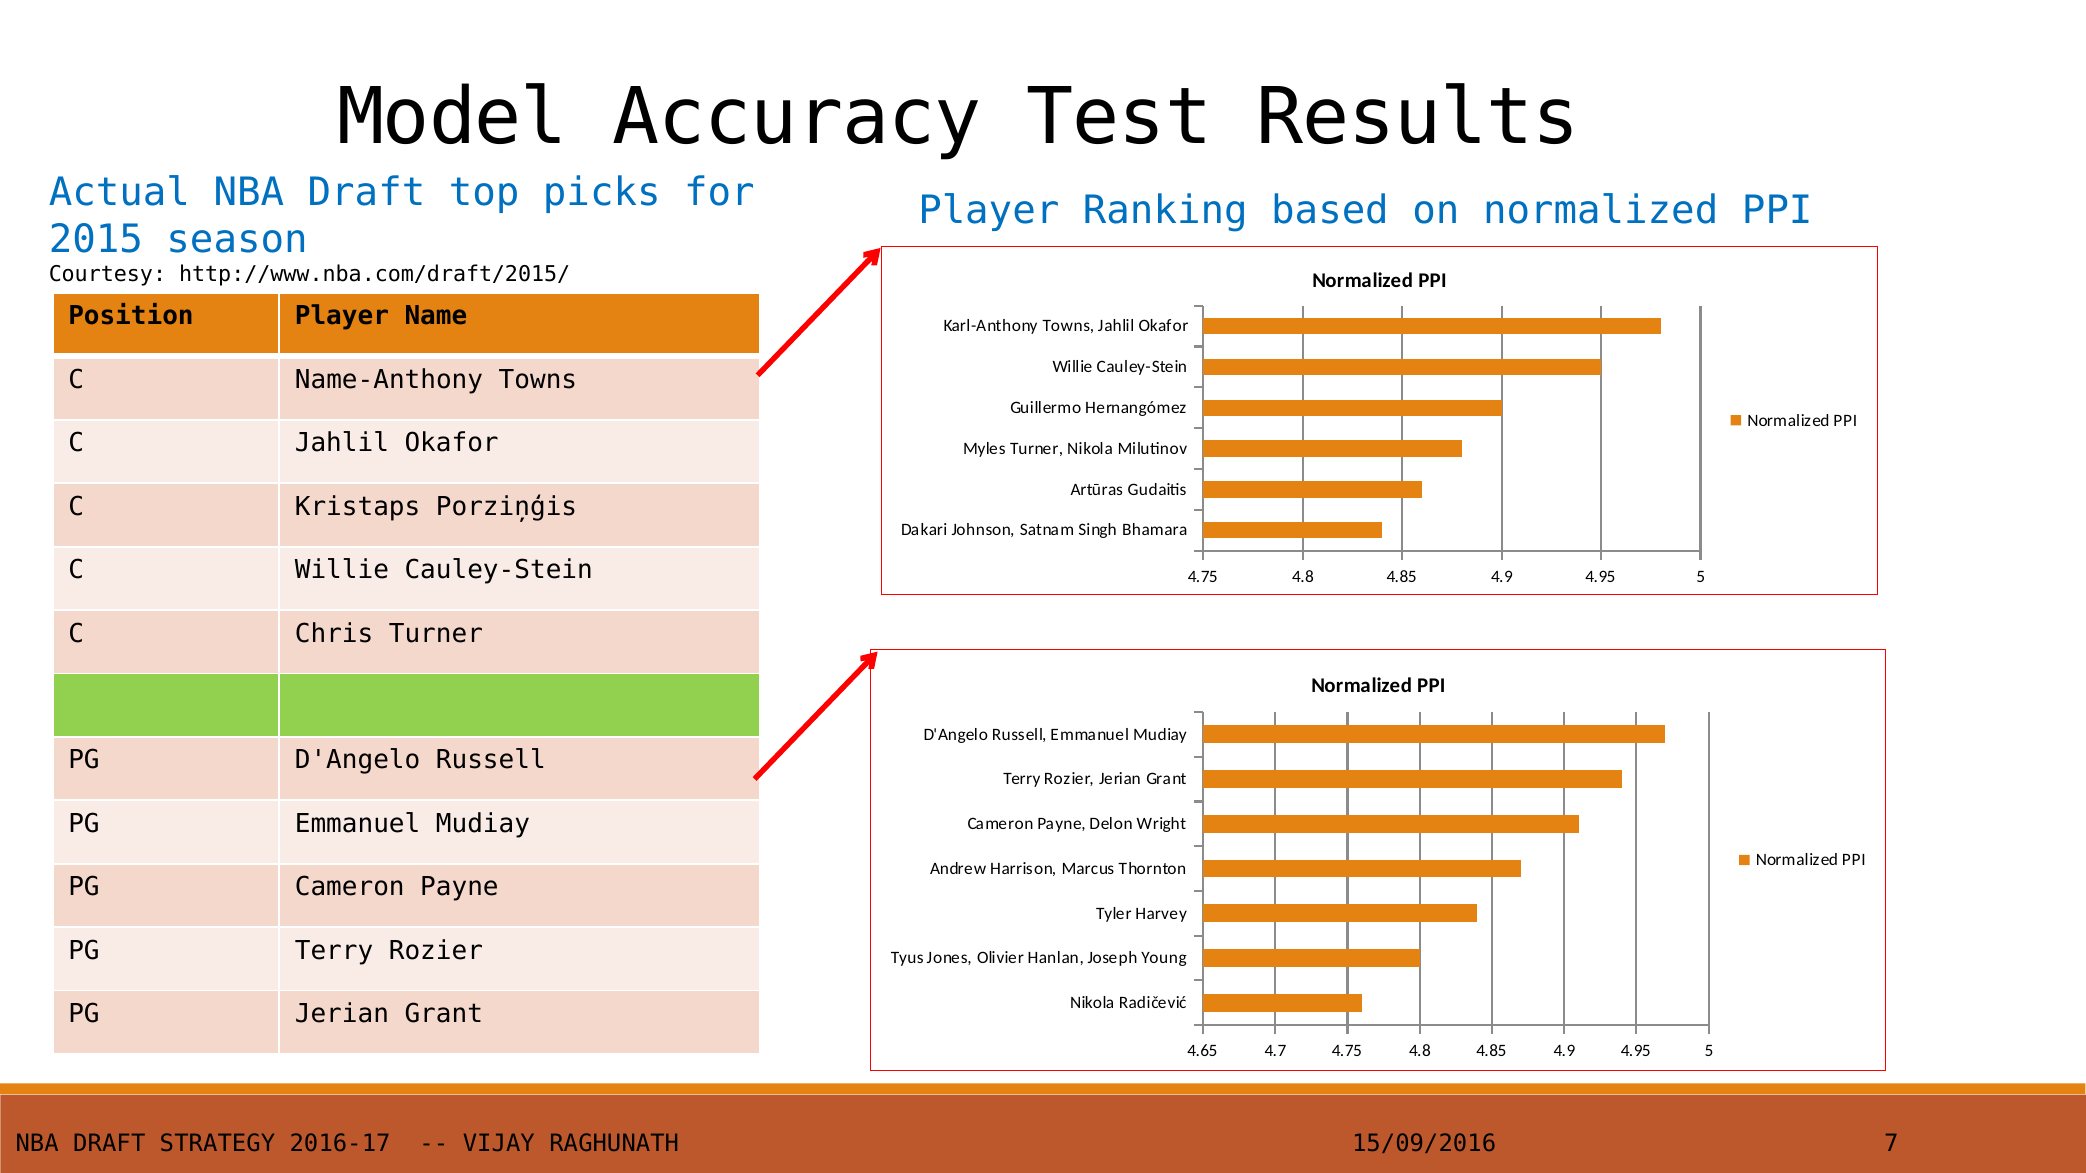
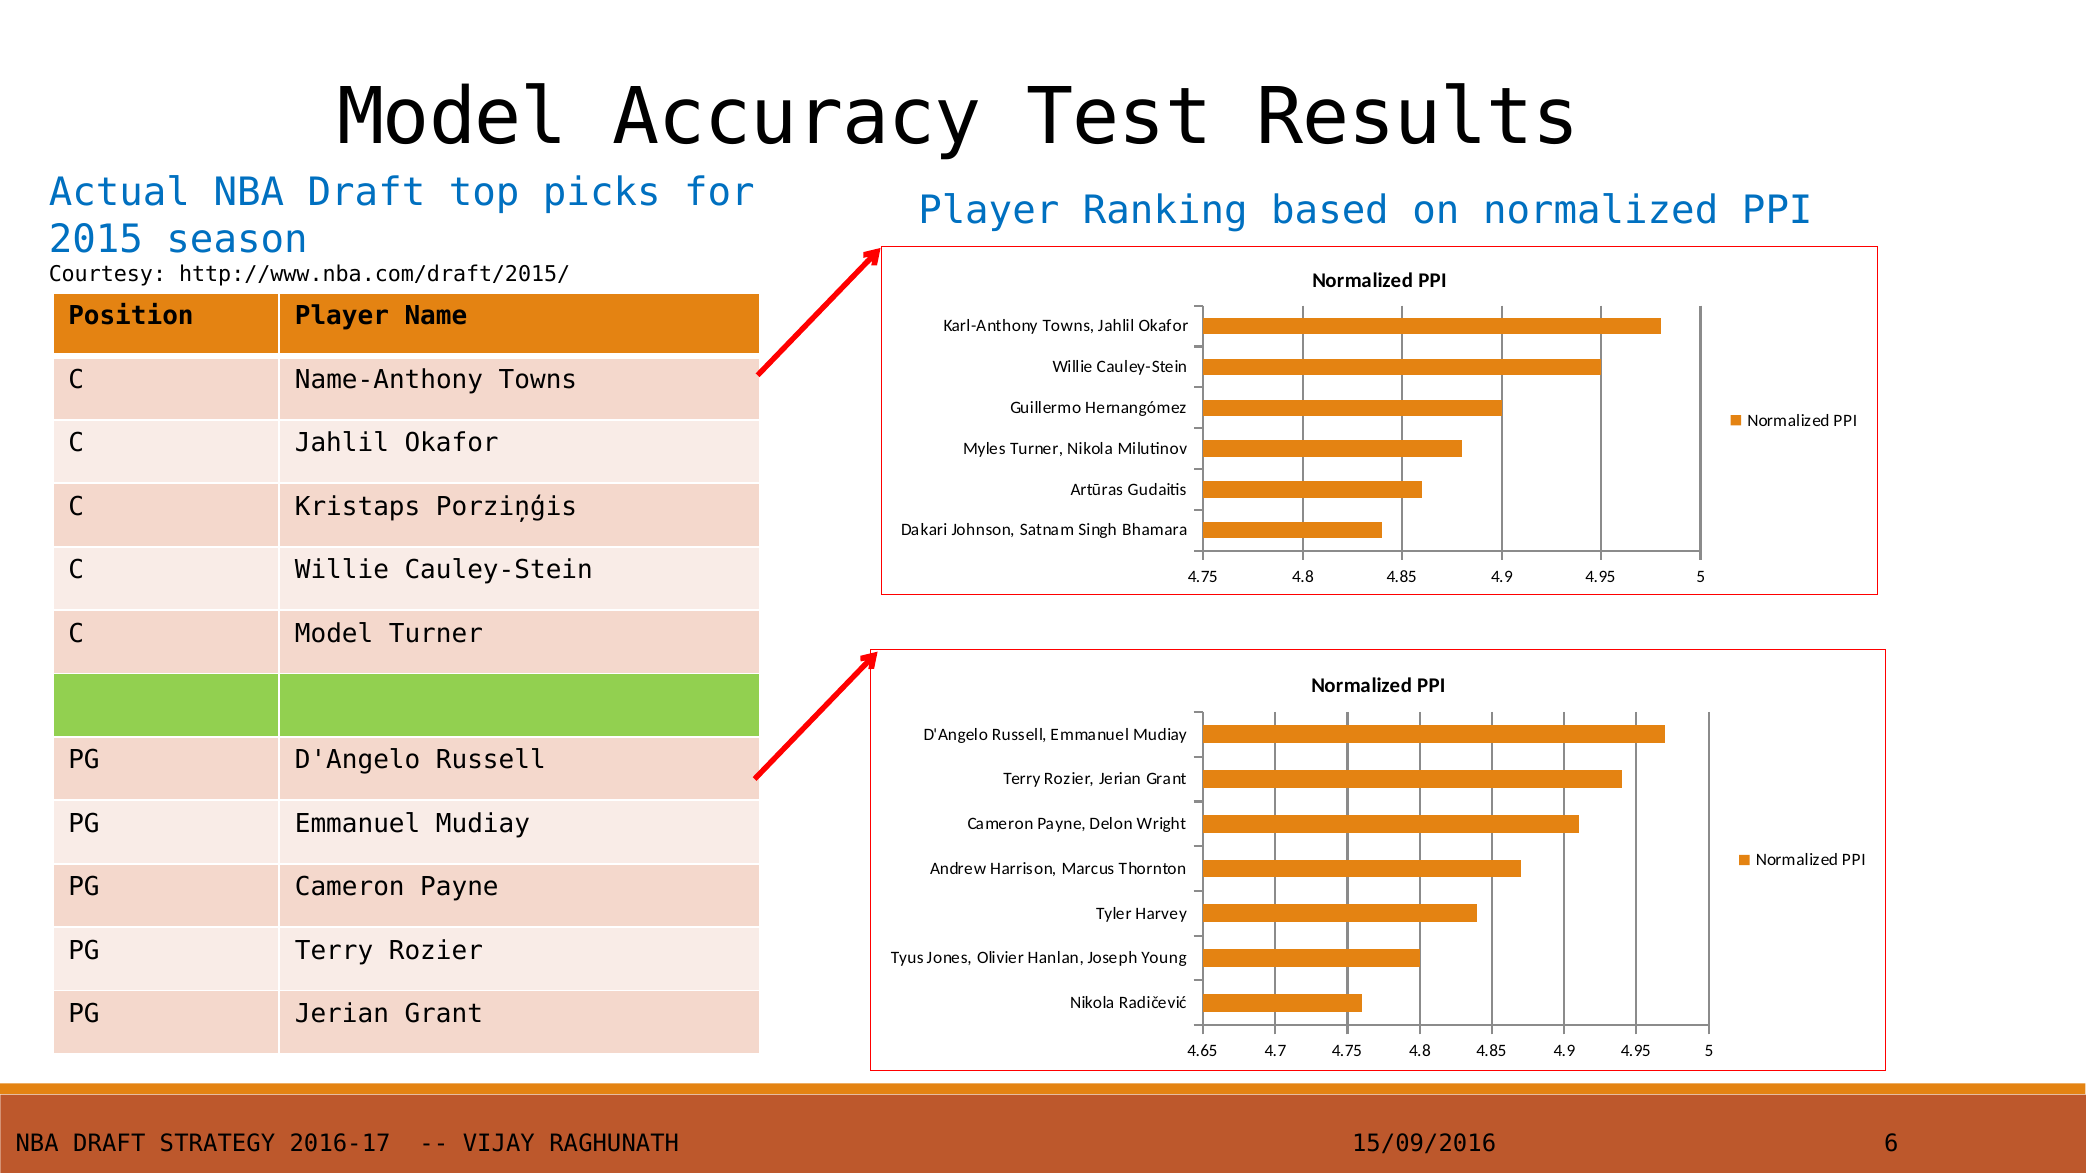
C Chris: Chris -> Model
7: 7 -> 6
